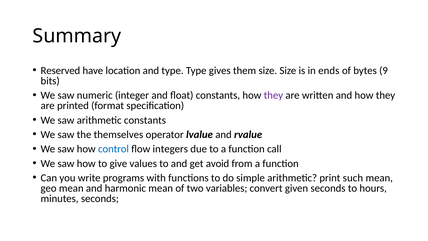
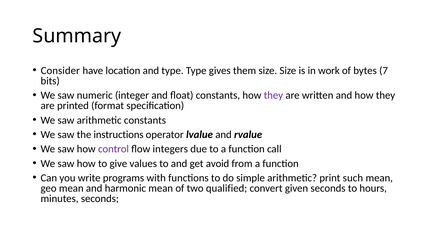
Reserved: Reserved -> Consider
ends: ends -> work
9: 9 -> 7
themselves: themselves -> instructions
control colour: blue -> purple
variables: variables -> qualified
